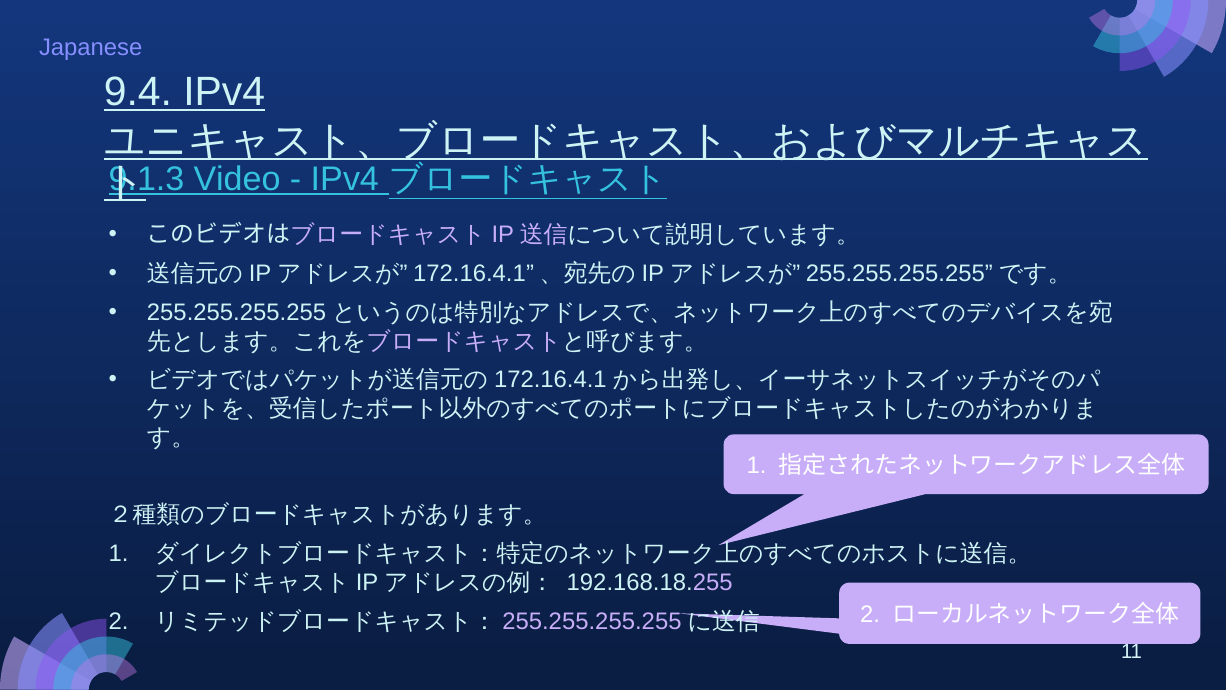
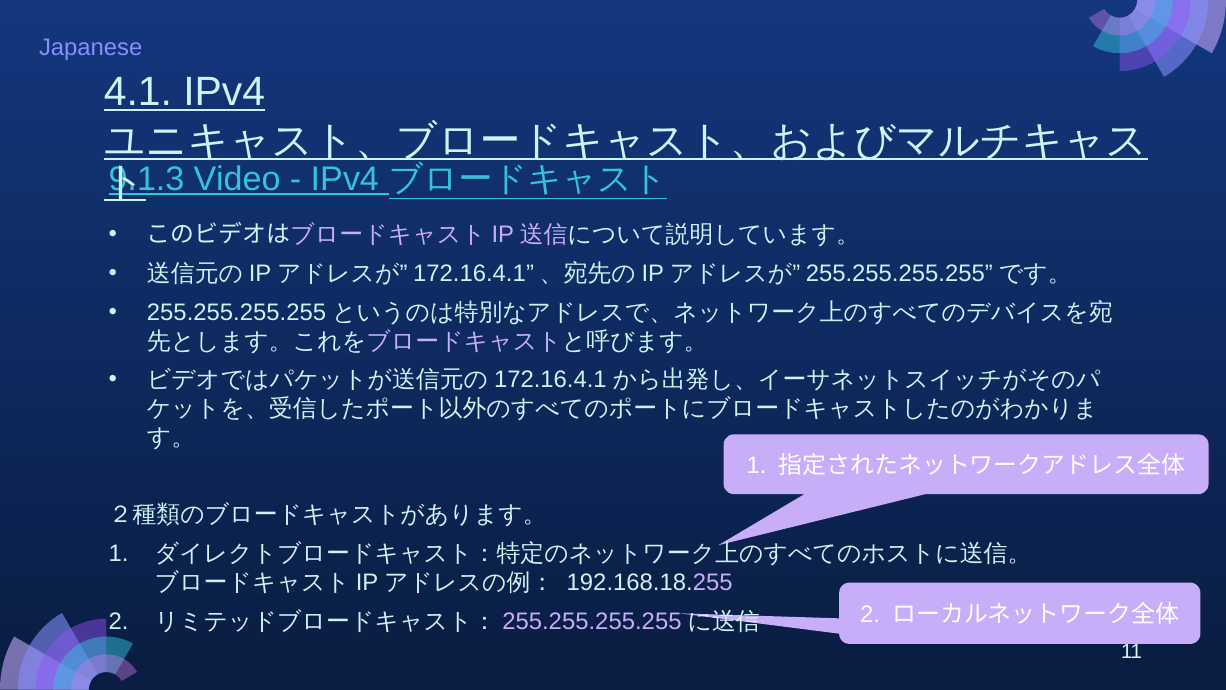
9.4: 9.4 -> 4.1
